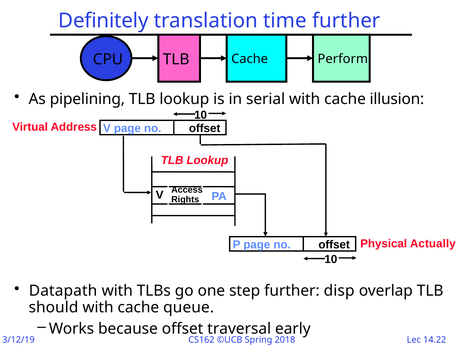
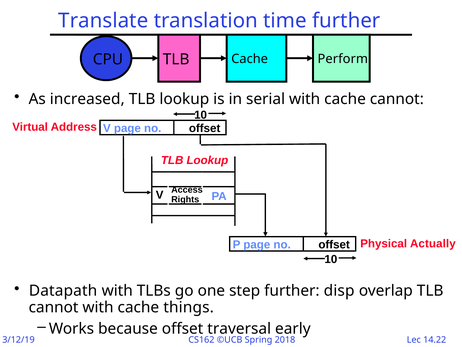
Definitely: Definitely -> Translate
pipelining: pipelining -> increased
cache illusion: illusion -> cannot
should at (53, 307): should -> cannot
queue: queue -> things
